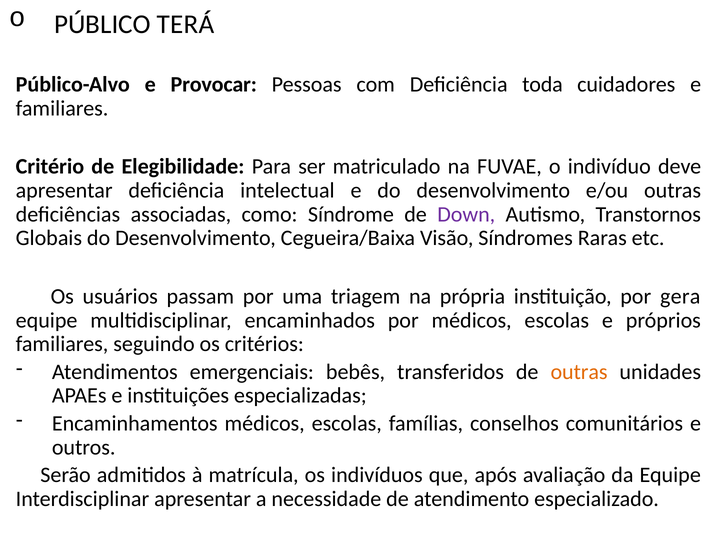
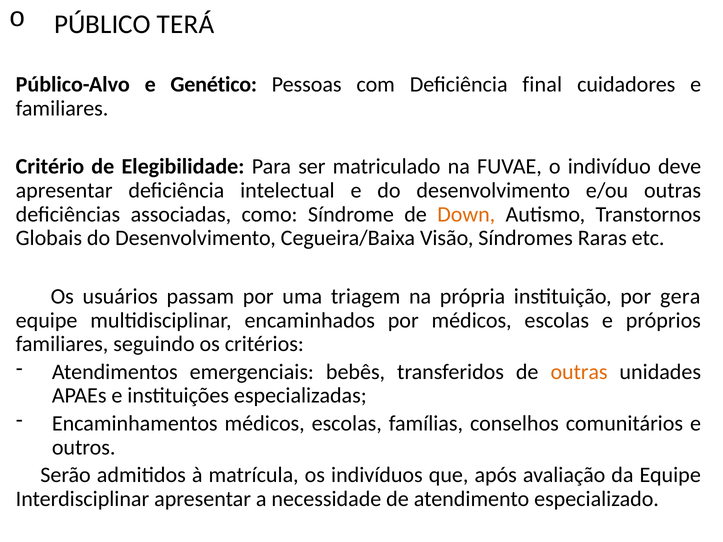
Provocar: Provocar -> Genético
toda: toda -> final
Down colour: purple -> orange
